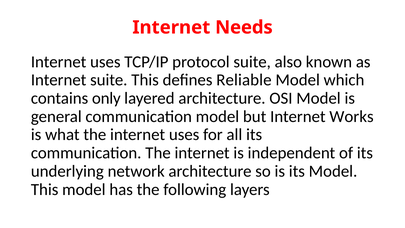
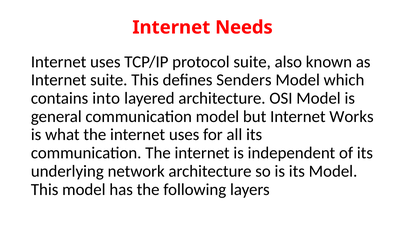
Reliable: Reliable -> Senders
only: only -> into
